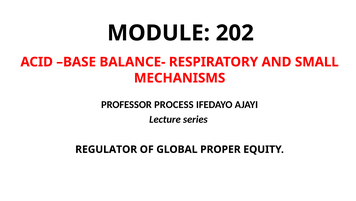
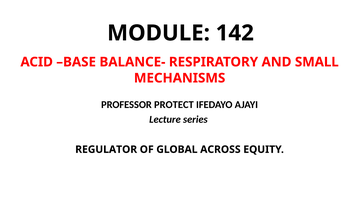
202: 202 -> 142
PROCESS: PROCESS -> PROTECT
PROPER: PROPER -> ACROSS
